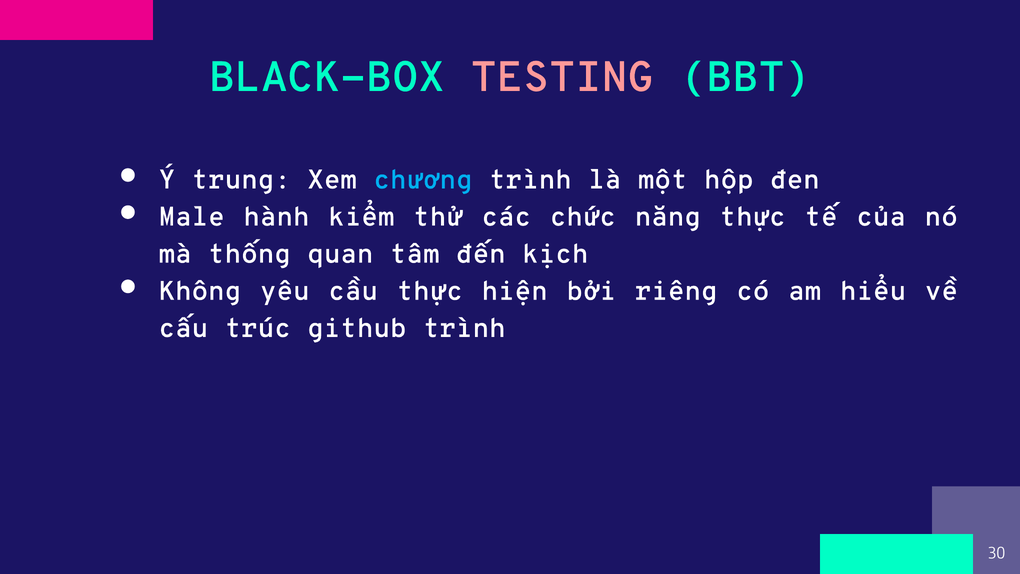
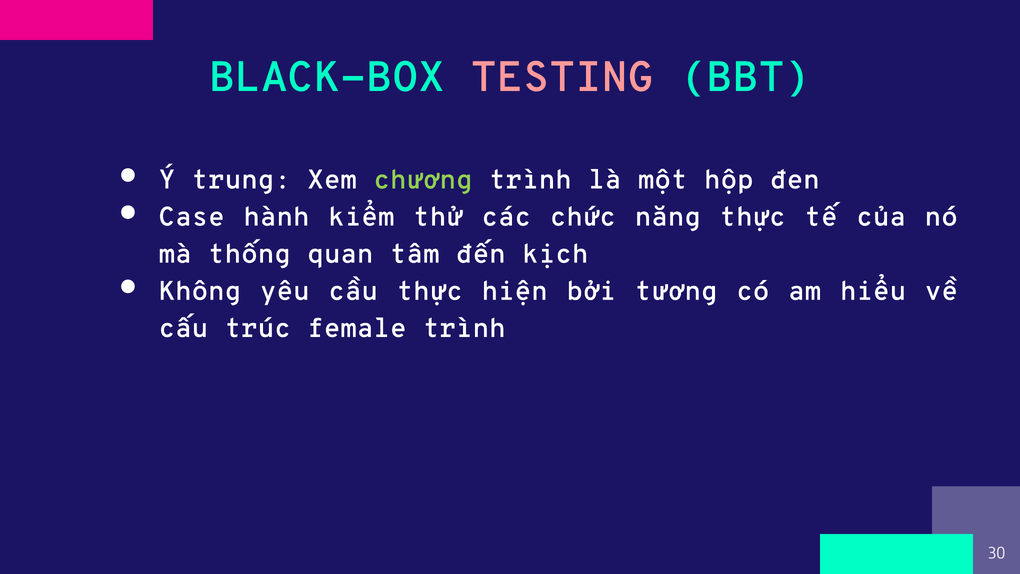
chương colour: light blue -> light green
Male: Male -> Case
riêng: riêng -> tương
github: github -> female
